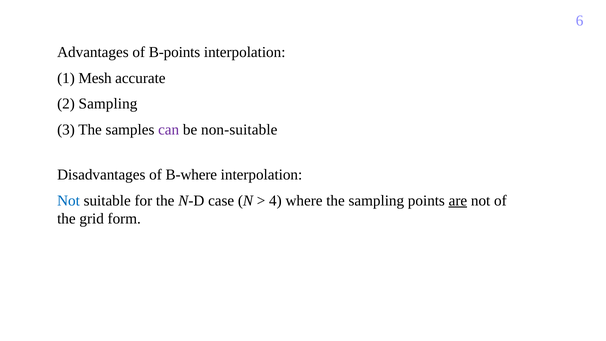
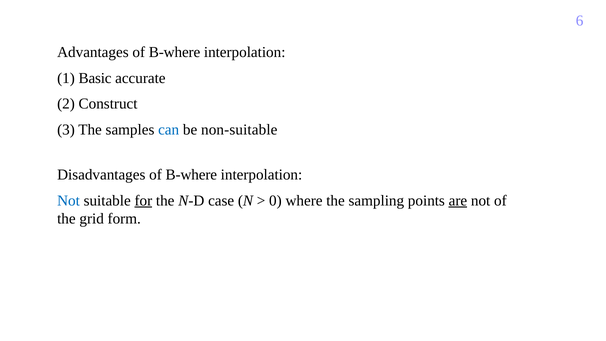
Advantages of B-points: B-points -> B-where
Mesh: Mesh -> Basic
2 Sampling: Sampling -> Construct
can colour: purple -> blue
for underline: none -> present
4: 4 -> 0
